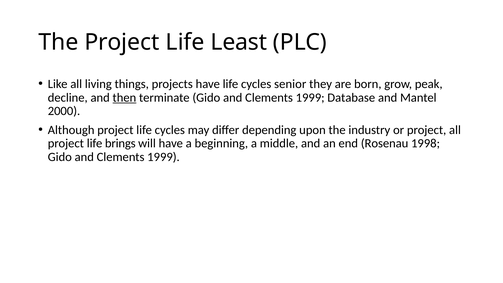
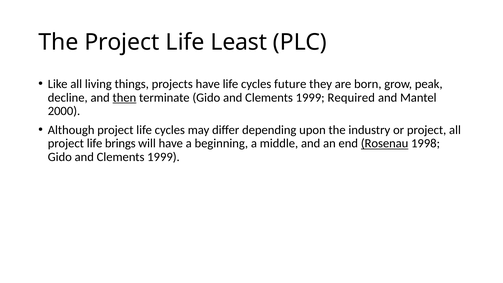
senior: senior -> future
Database: Database -> Required
Rosenau underline: none -> present
